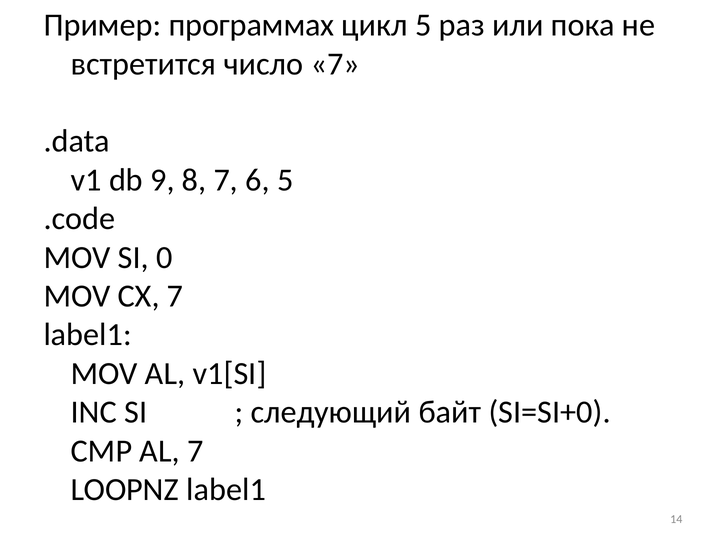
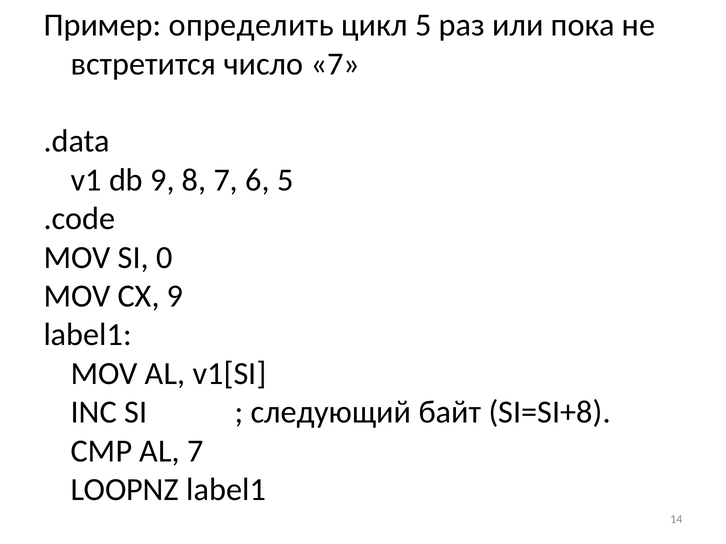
программах: программах -> определить
CX 7: 7 -> 9
SI=SI+0: SI=SI+0 -> SI=SI+8
